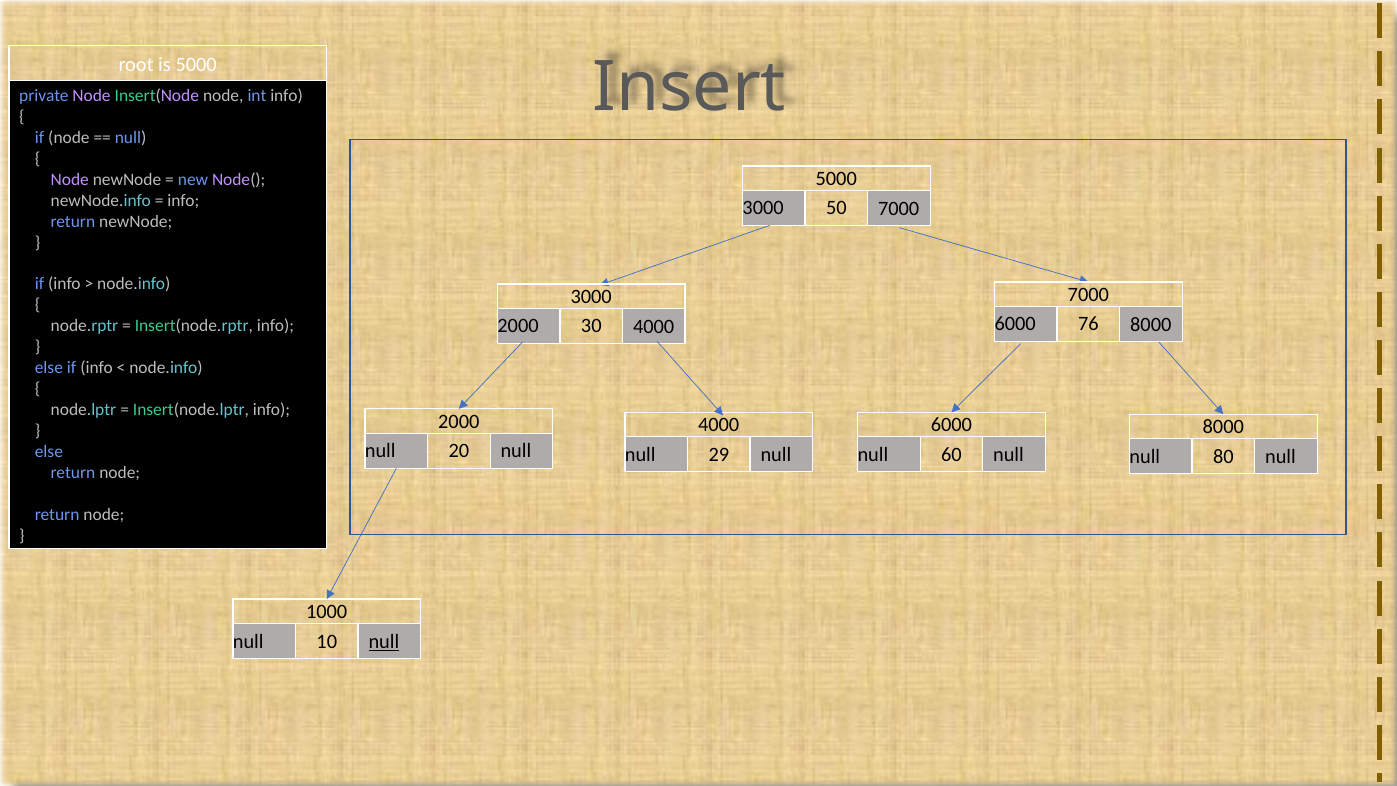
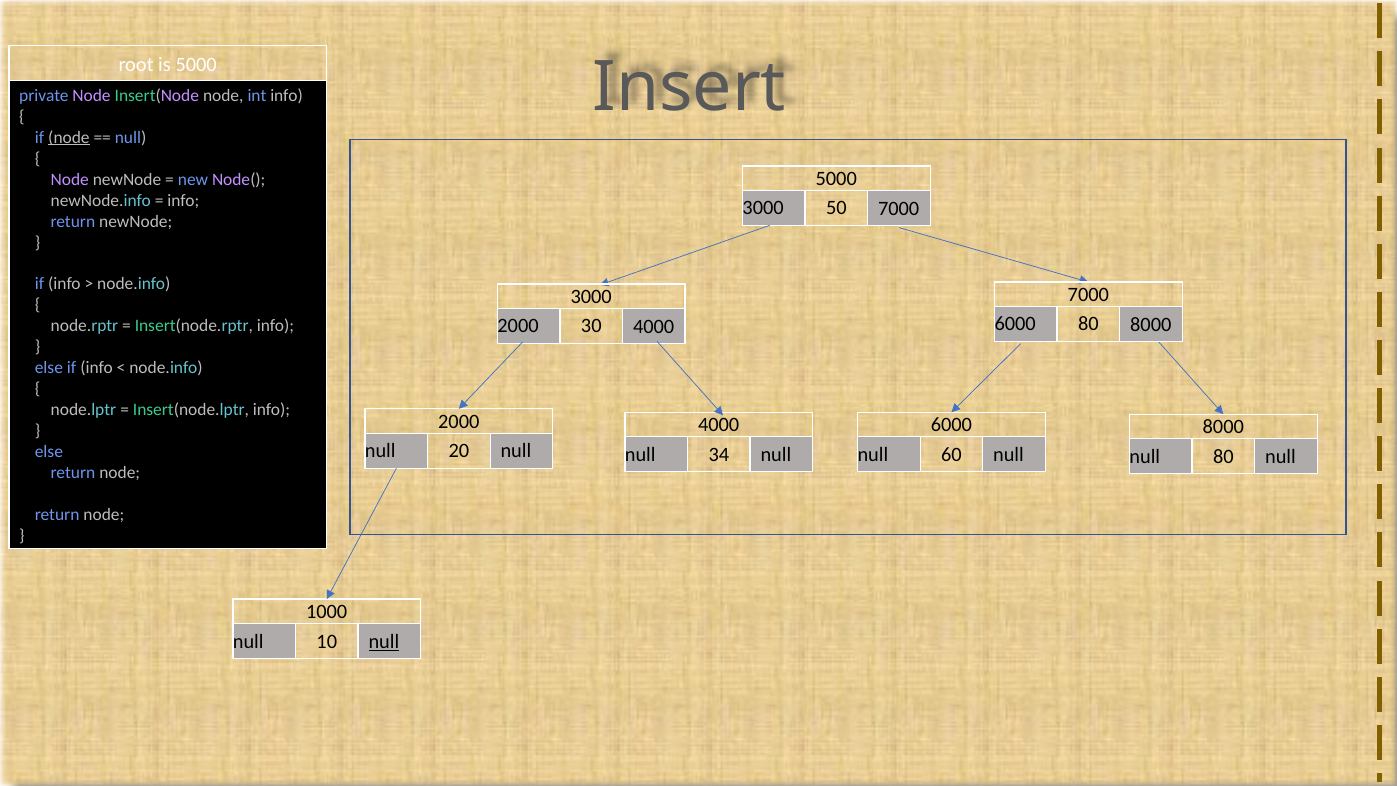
node at (69, 137) underline: none -> present
6000 76: 76 -> 80
29: 29 -> 34
